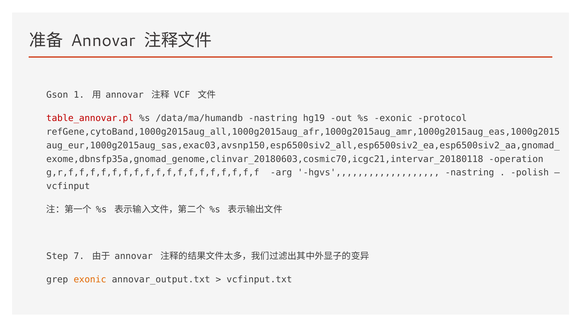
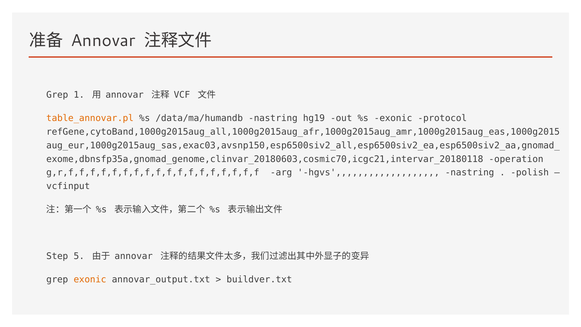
Gson at (57, 95): Gson -> Grep
table_annovar.pl colour: red -> orange
7: 7 -> 5
vcfinput.txt: vcfinput.txt -> buildver.txt
